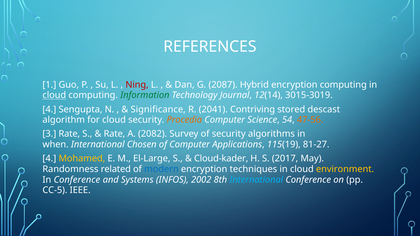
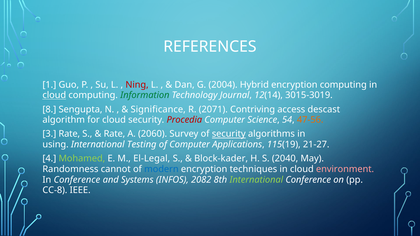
2087: 2087 -> 2004
4 at (49, 109): 4 -> 8
2041: 2041 -> 2071
stored: stored -> access
Procedia colour: orange -> red
2082: 2082 -> 2060
security at (229, 134) underline: none -> present
when: when -> using
Chosen: Chosen -> Testing
81-27: 81-27 -> 21-27
Mohamed colour: yellow -> light green
El-Large: El-Large -> El-Legal
Cloud-kader: Cloud-kader -> Block-kader
2017: 2017 -> 2040
related: related -> cannot
environment colour: yellow -> pink
2002: 2002 -> 2082
International at (256, 180) colour: light blue -> light green
CC-5: CC-5 -> CC-8
